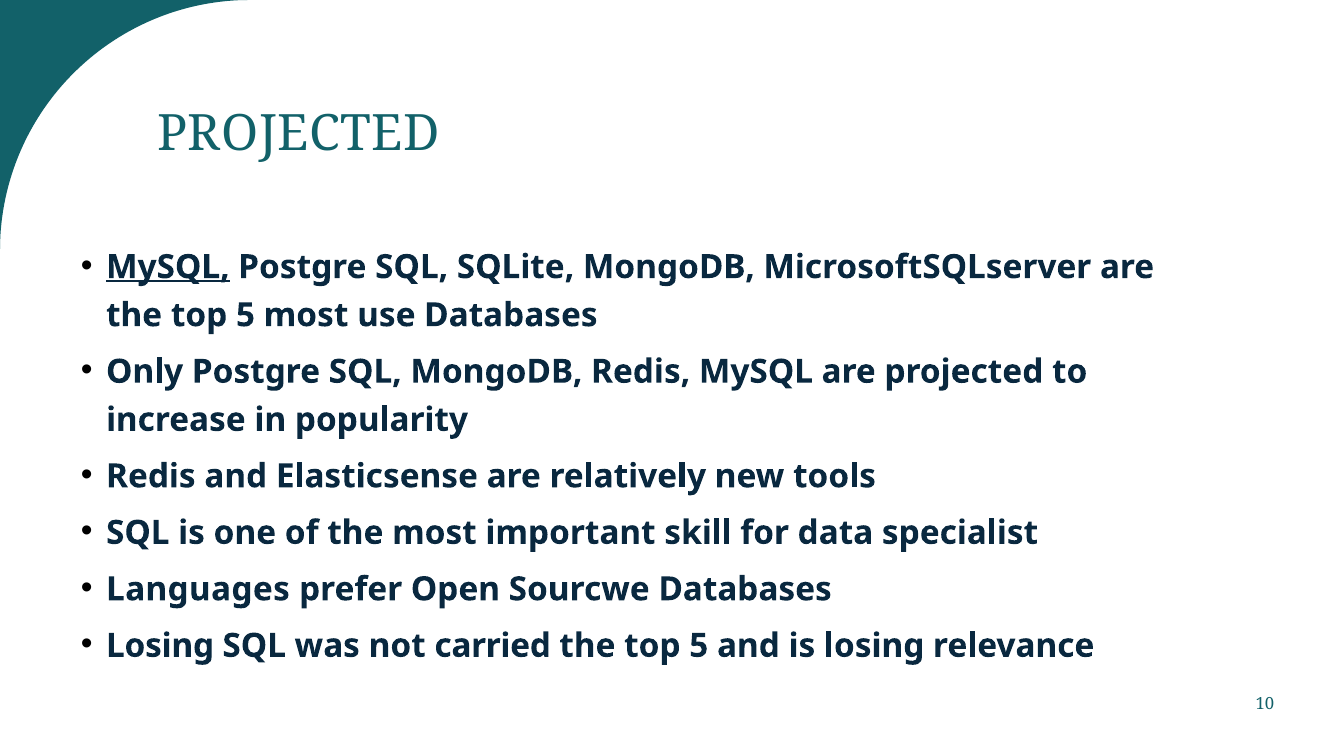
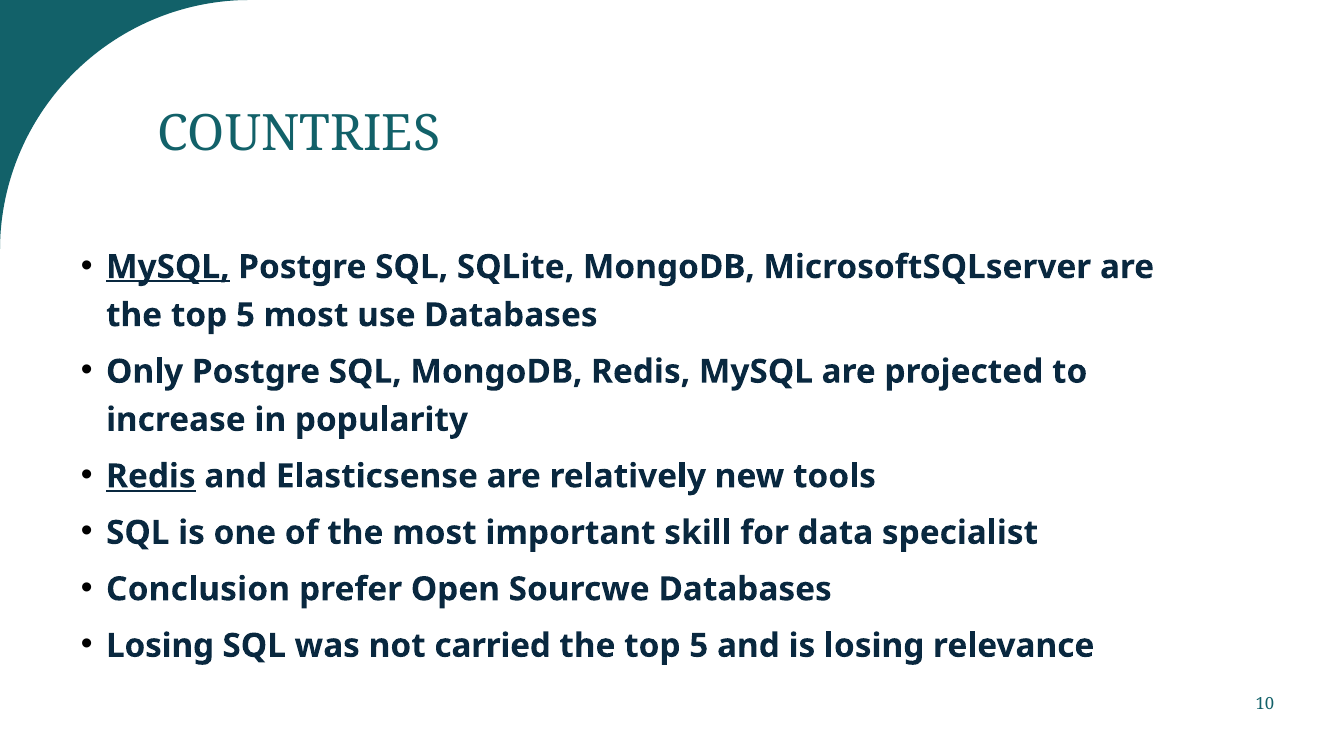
PROJECTED at (298, 134): PROJECTED -> COUNTRIES
Redis at (151, 476) underline: none -> present
Languages: Languages -> Conclusion
